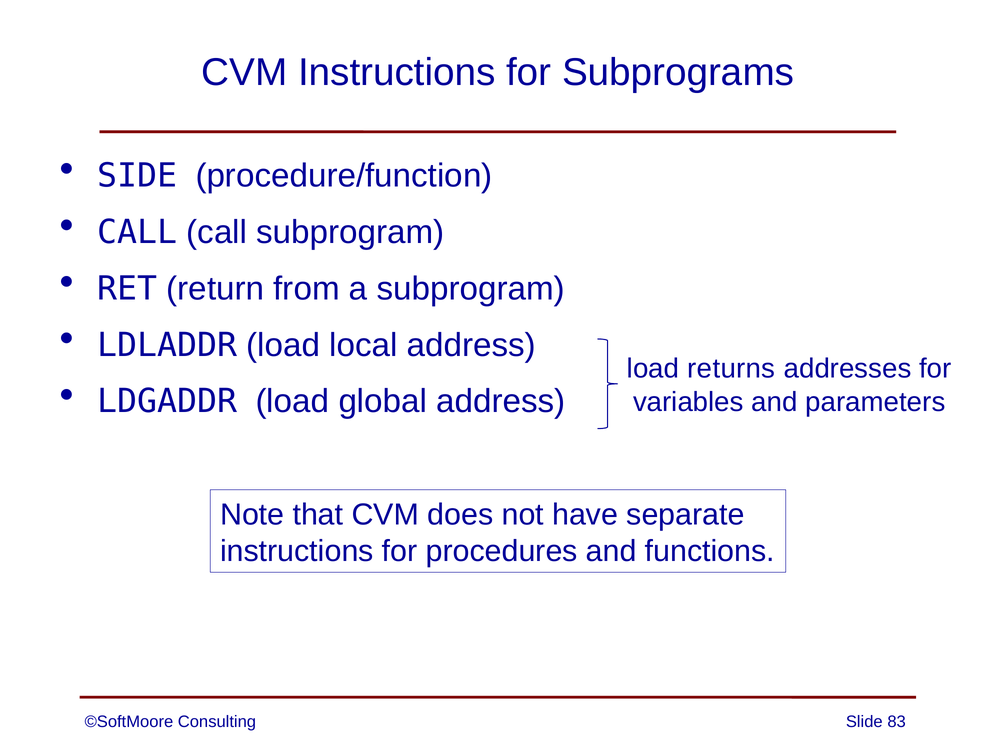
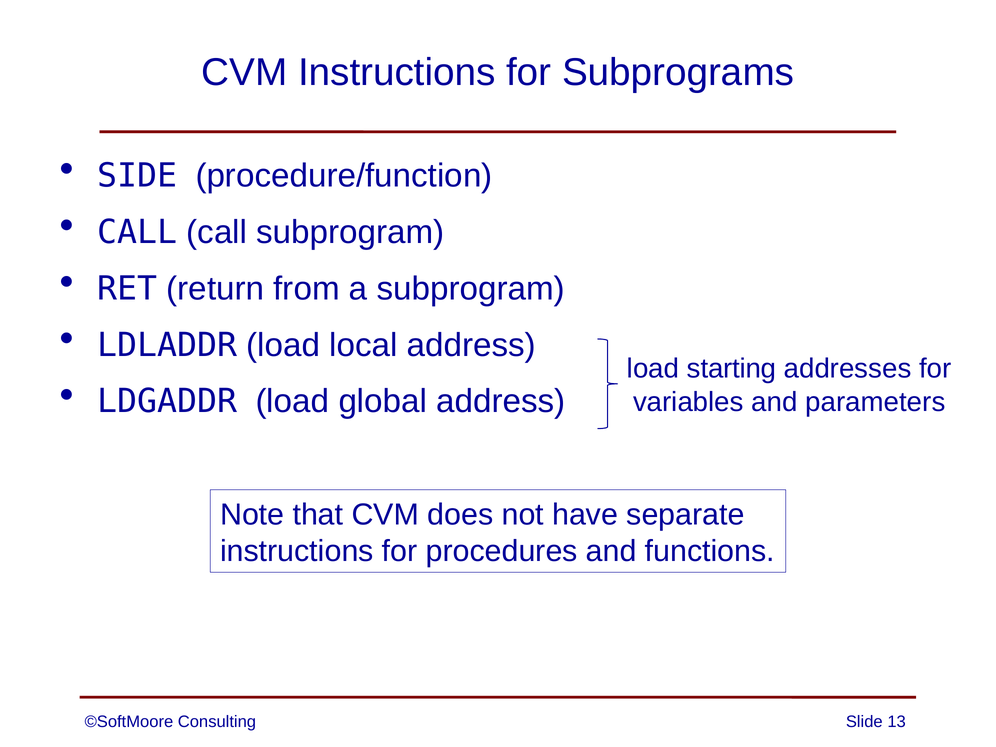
returns: returns -> starting
83: 83 -> 13
